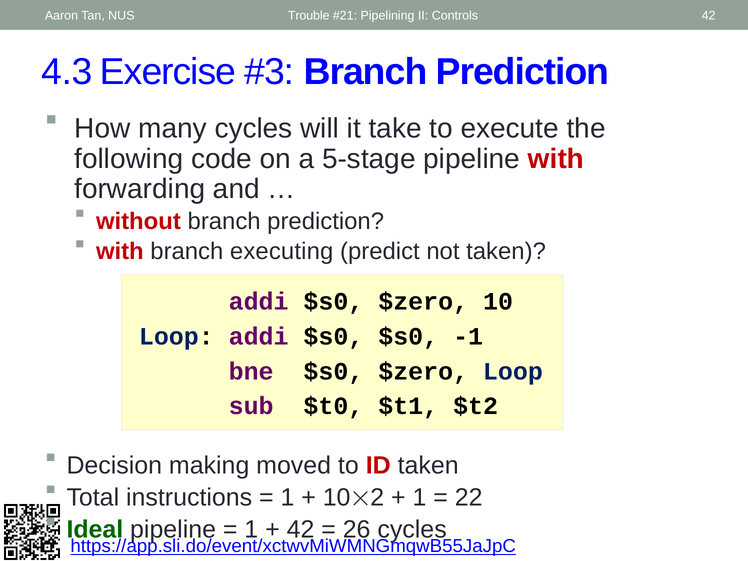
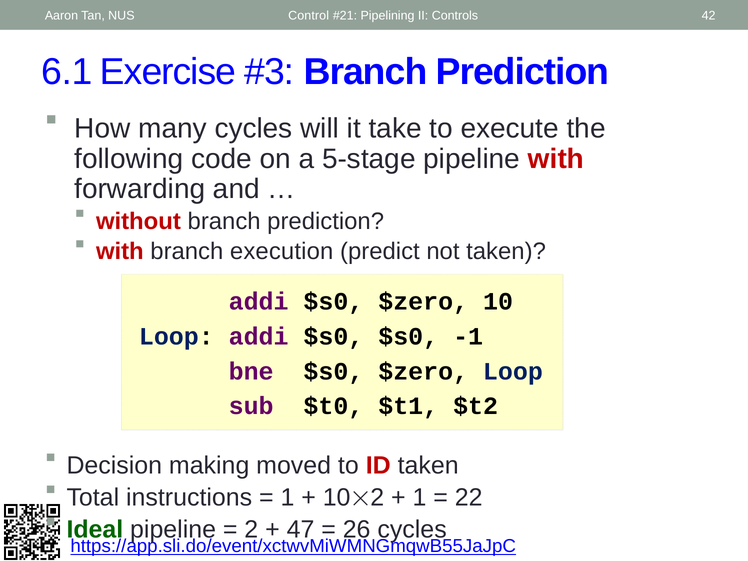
Trouble: Trouble -> Control
4.3: 4.3 -> 6.1
executing: executing -> execution
1 at (251, 530): 1 -> 2
42 at (301, 530): 42 -> 47
